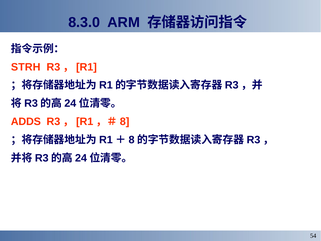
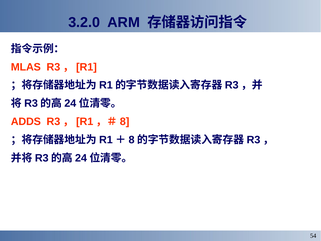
8.3.0: 8.3.0 -> 3.2.0
STRH: STRH -> MLAS
